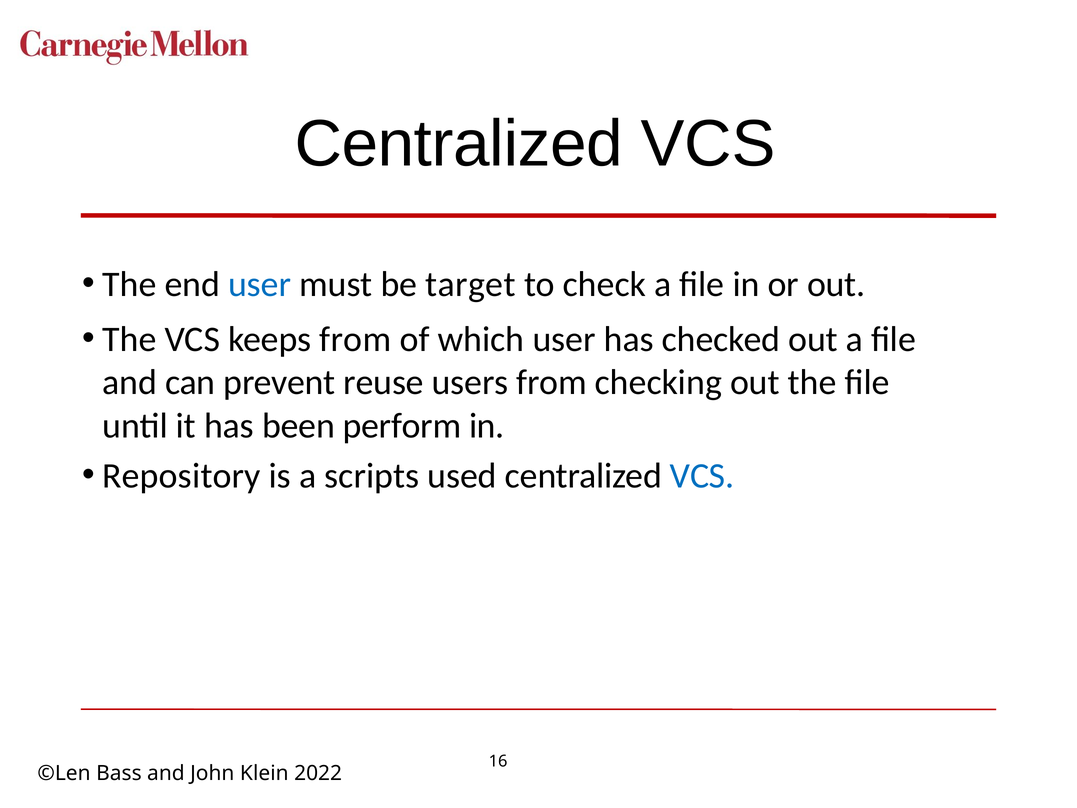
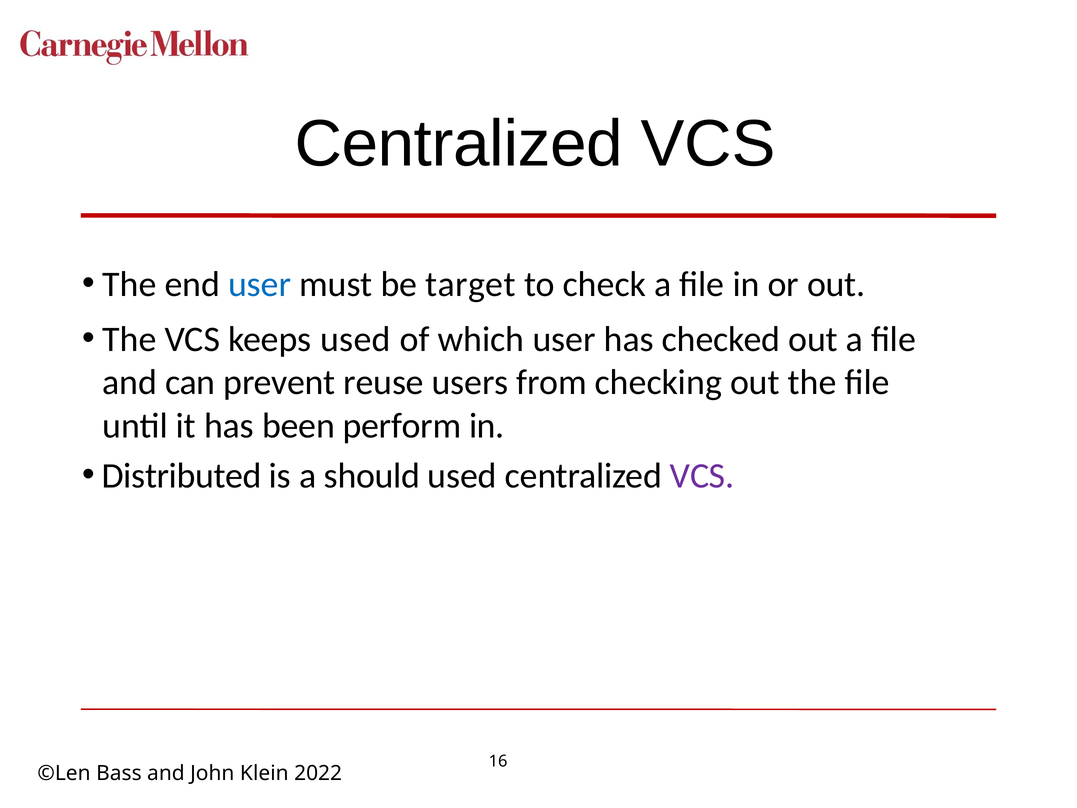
keeps from: from -> used
Repository: Repository -> Distributed
scripts: scripts -> should
VCS at (702, 476) colour: blue -> purple
